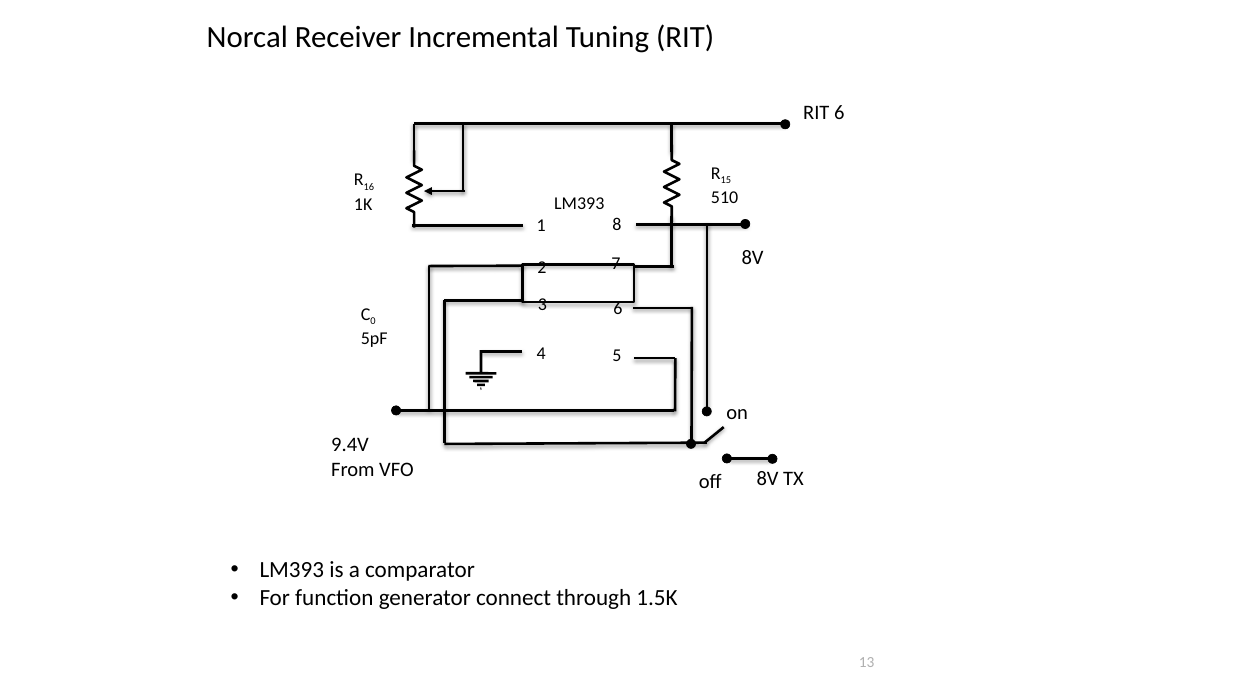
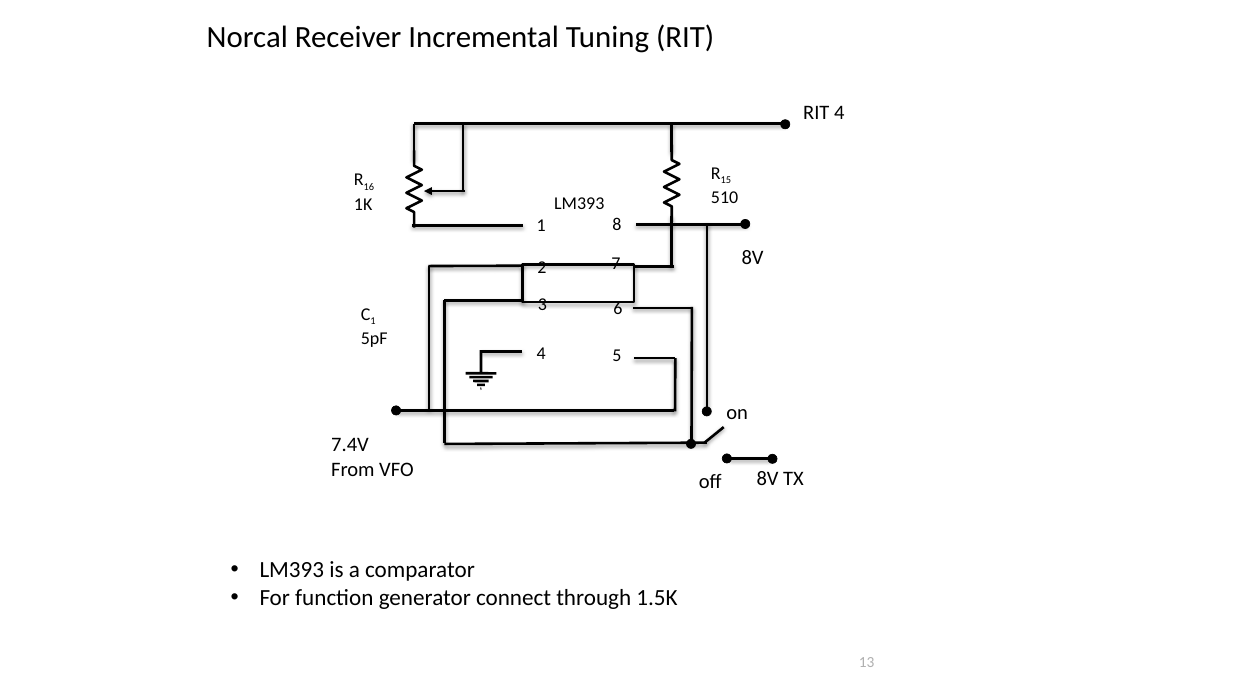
RIT 6: 6 -> 4
0 at (373, 321): 0 -> 1
9.4V: 9.4V -> 7.4V
